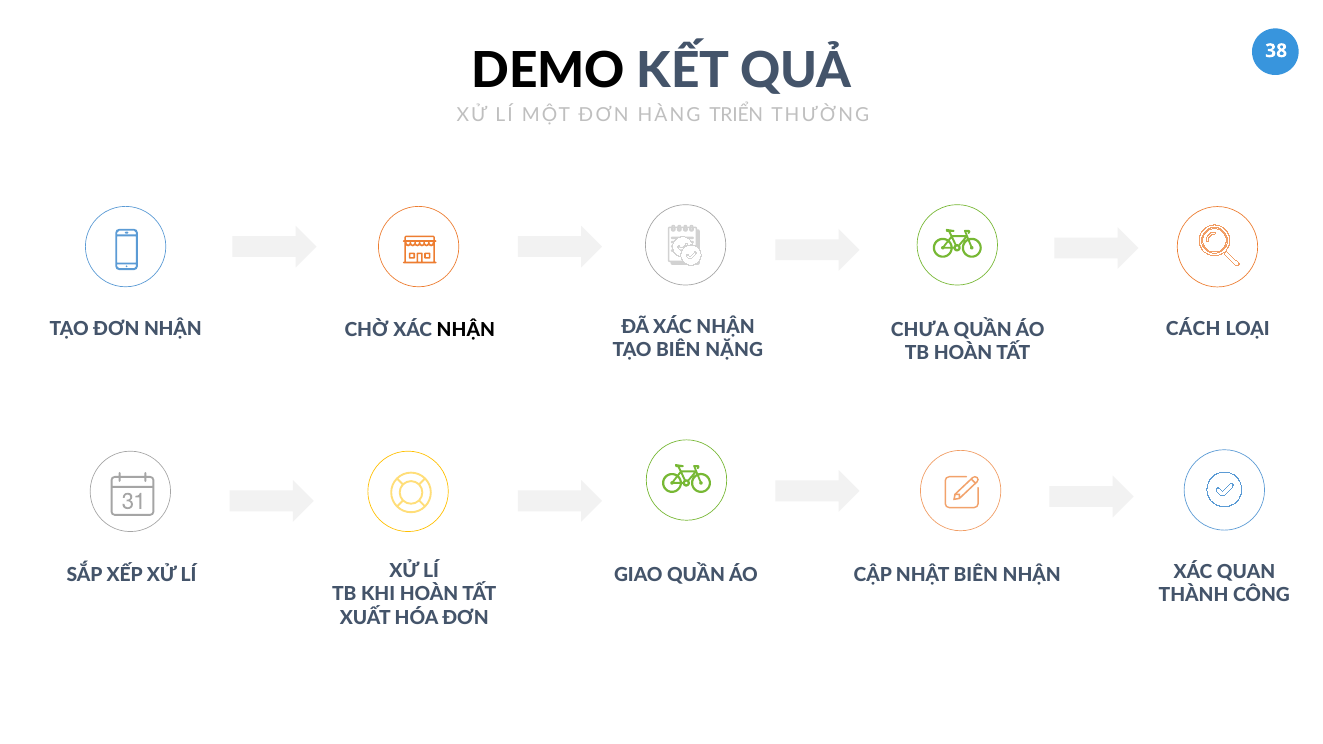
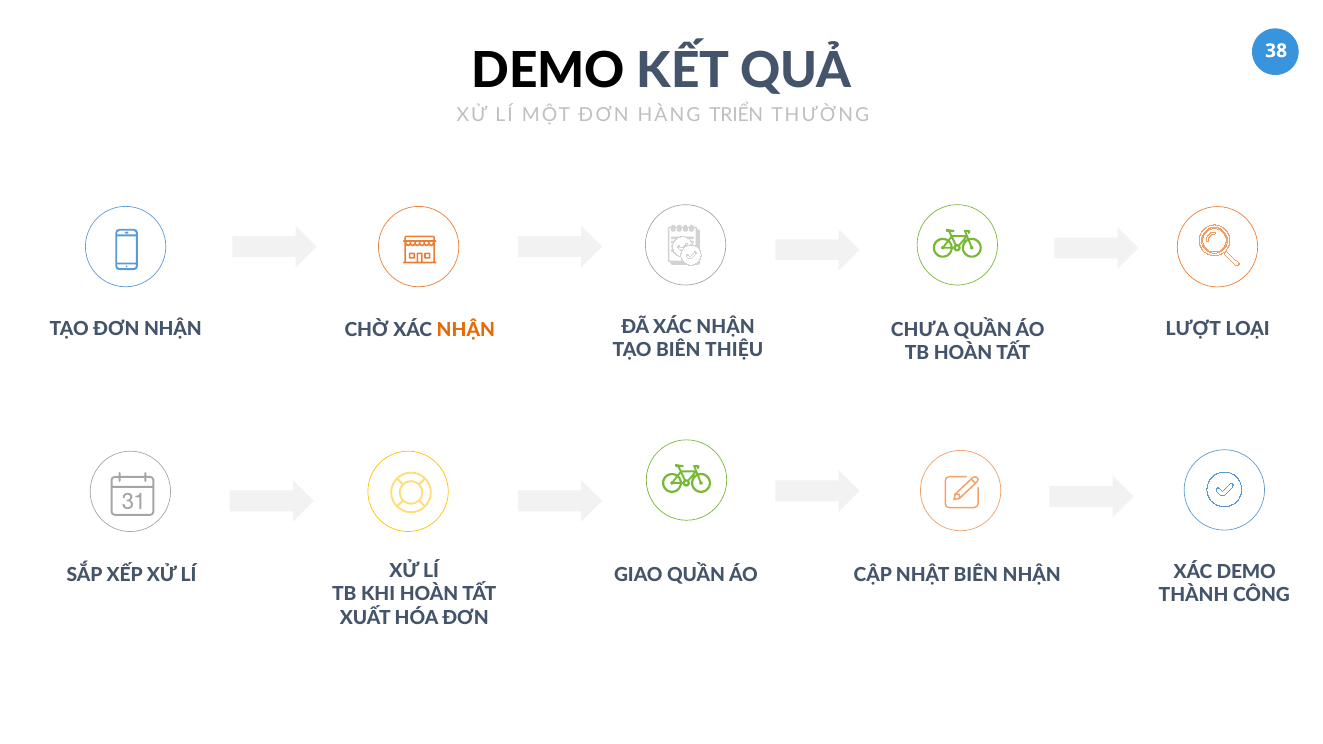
CÁCH: CÁCH -> LƯỢT
NHẬN at (466, 331) colour: black -> orange
NẶNG: NẶNG -> THIỆU
XÁC QUAN: QUAN -> DEMO
